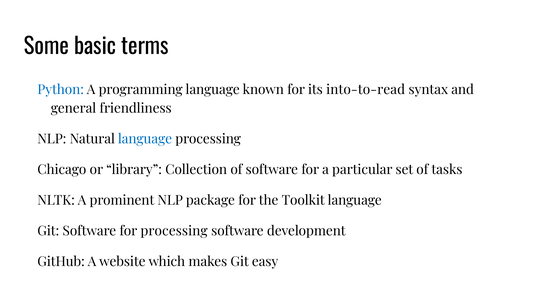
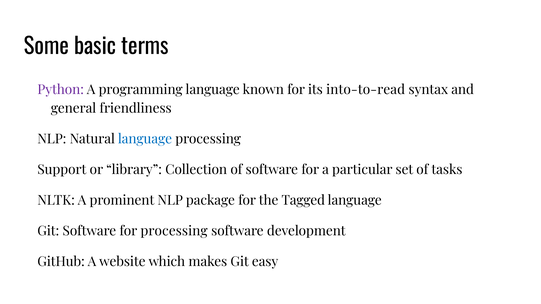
Python colour: blue -> purple
Chicago: Chicago -> Support
Toolkit: Toolkit -> Tagged
